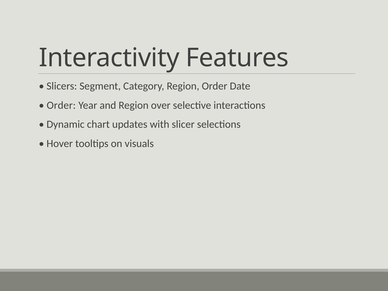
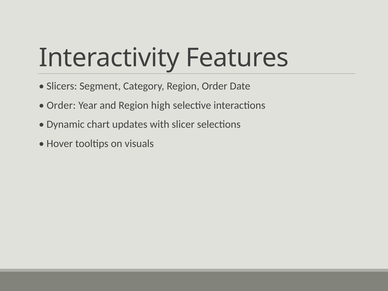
over: over -> high
